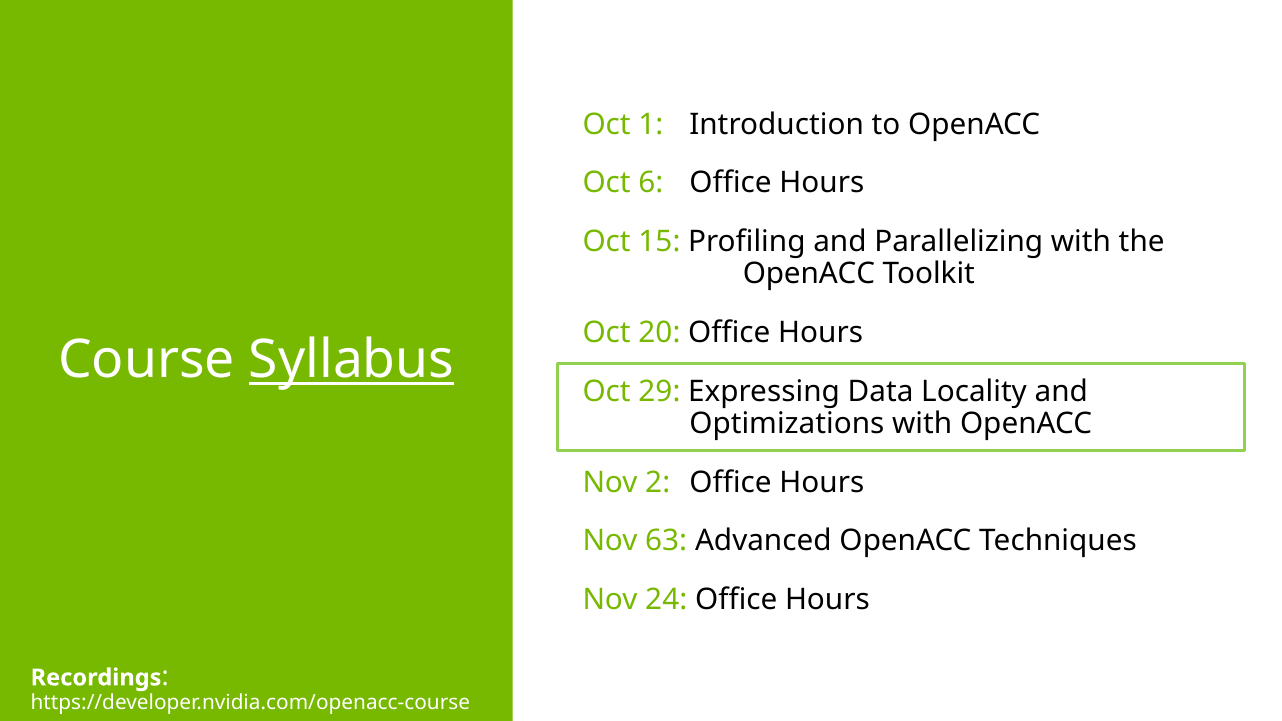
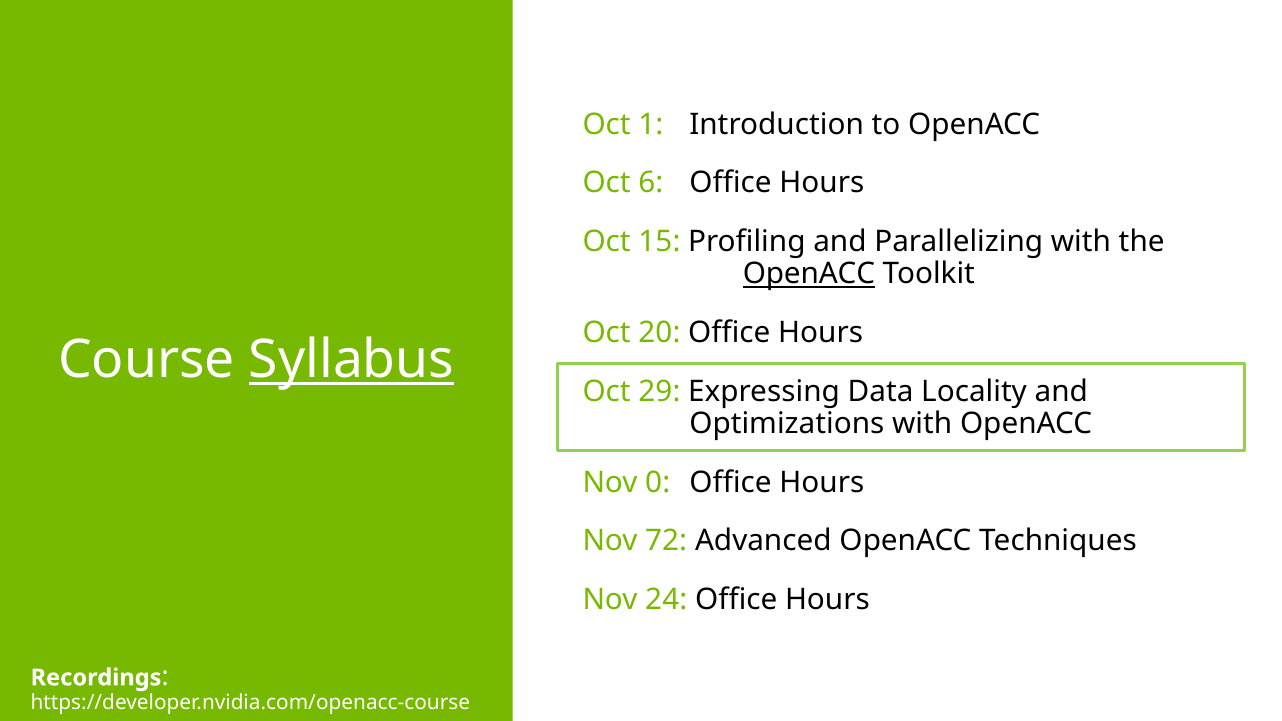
OpenACC at (809, 274) underline: none -> present
2: 2 -> 0
63: 63 -> 72
